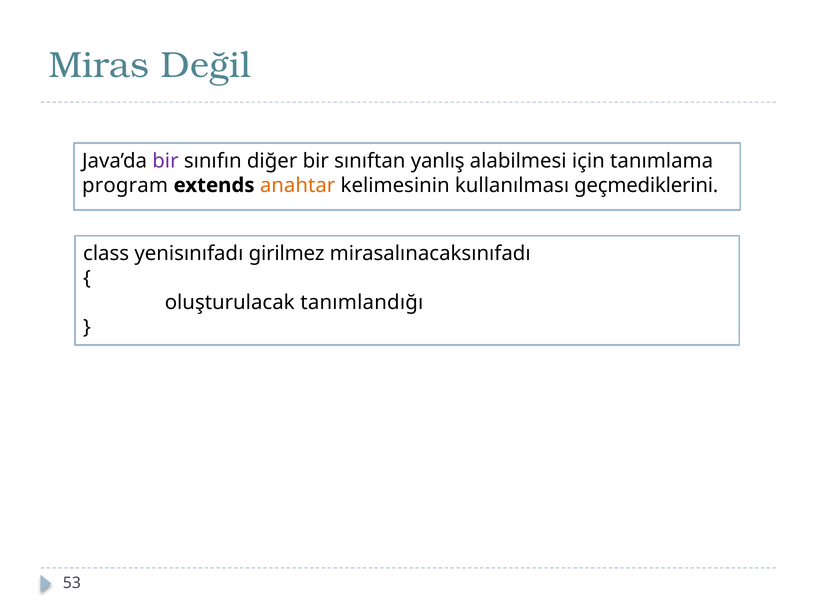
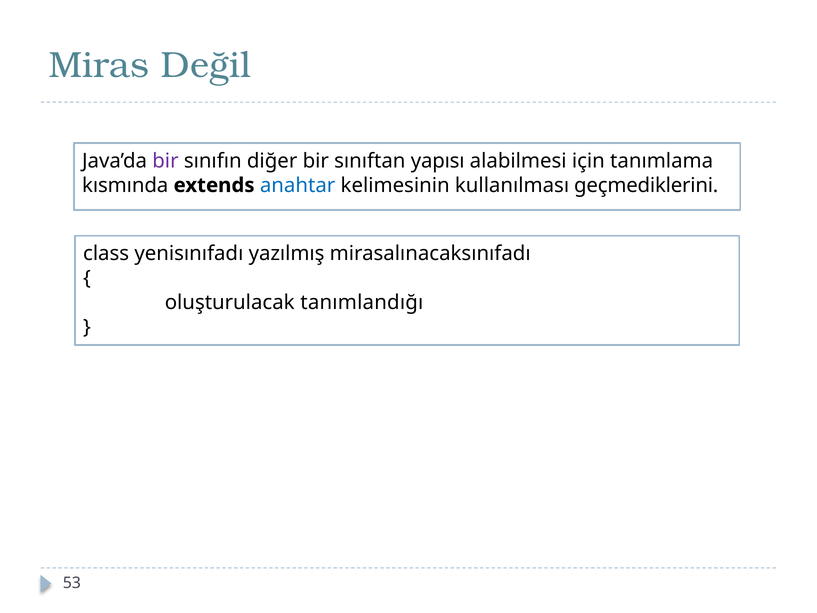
yanlış: yanlış -> yapısı
program: program -> kısmında
anahtar colour: orange -> blue
girilmez: girilmez -> yazılmış
